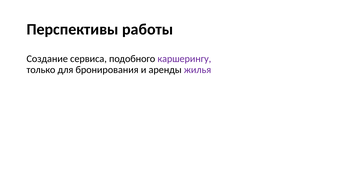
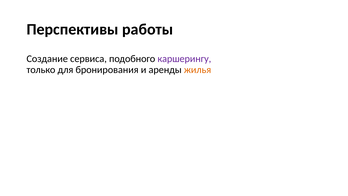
жилья colour: purple -> orange
